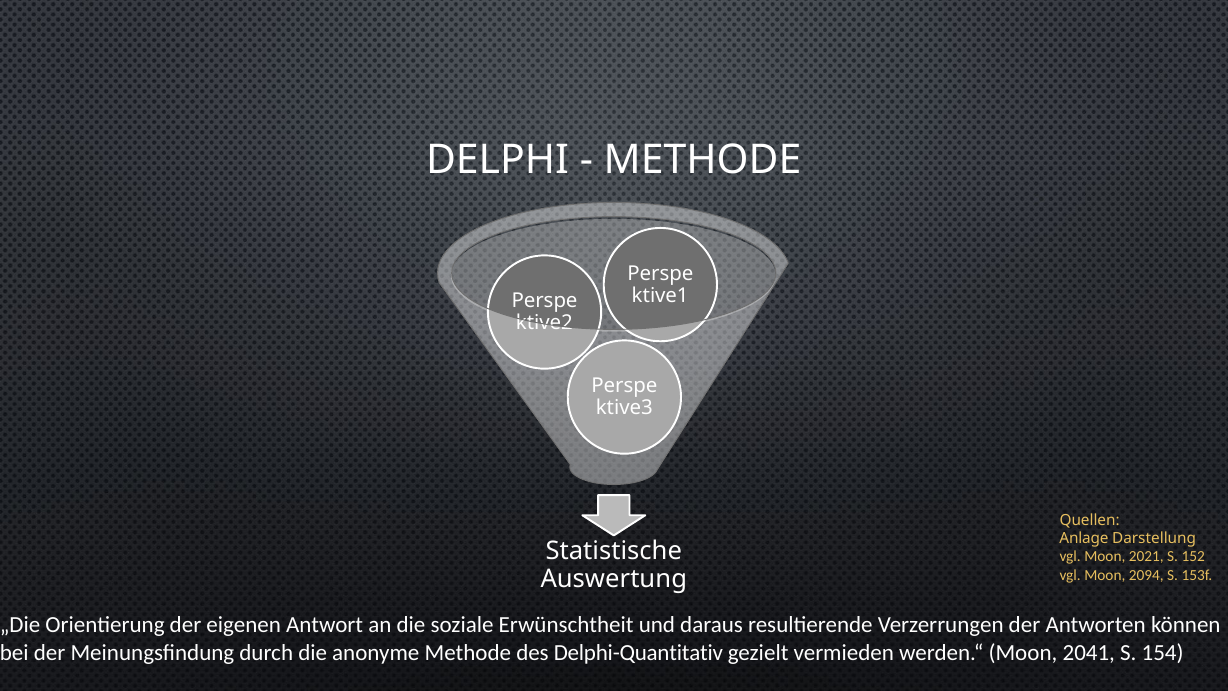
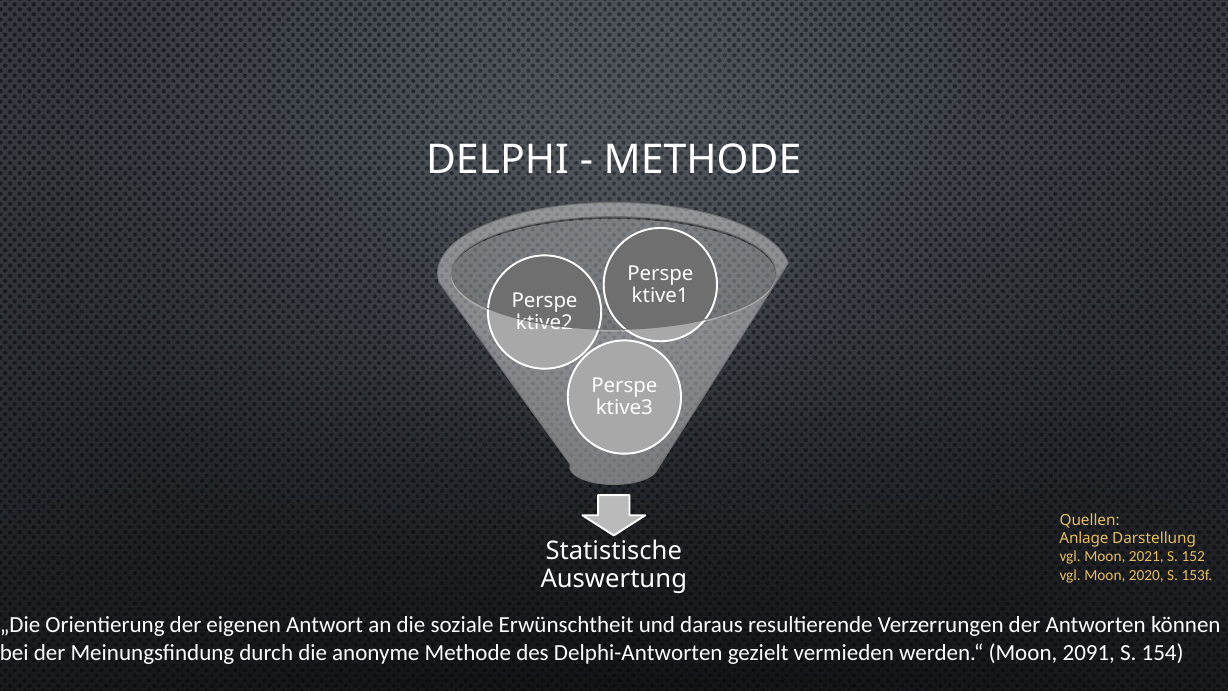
2094: 2094 -> 2020
Delphi-Quantitativ: Delphi-Quantitativ -> Delphi-Antworten
2041: 2041 -> 2091
